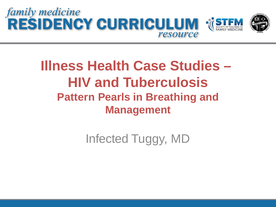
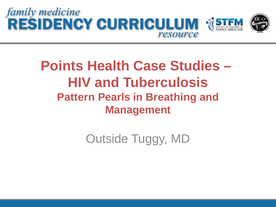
Illness: Illness -> Points
Infected: Infected -> Outside
